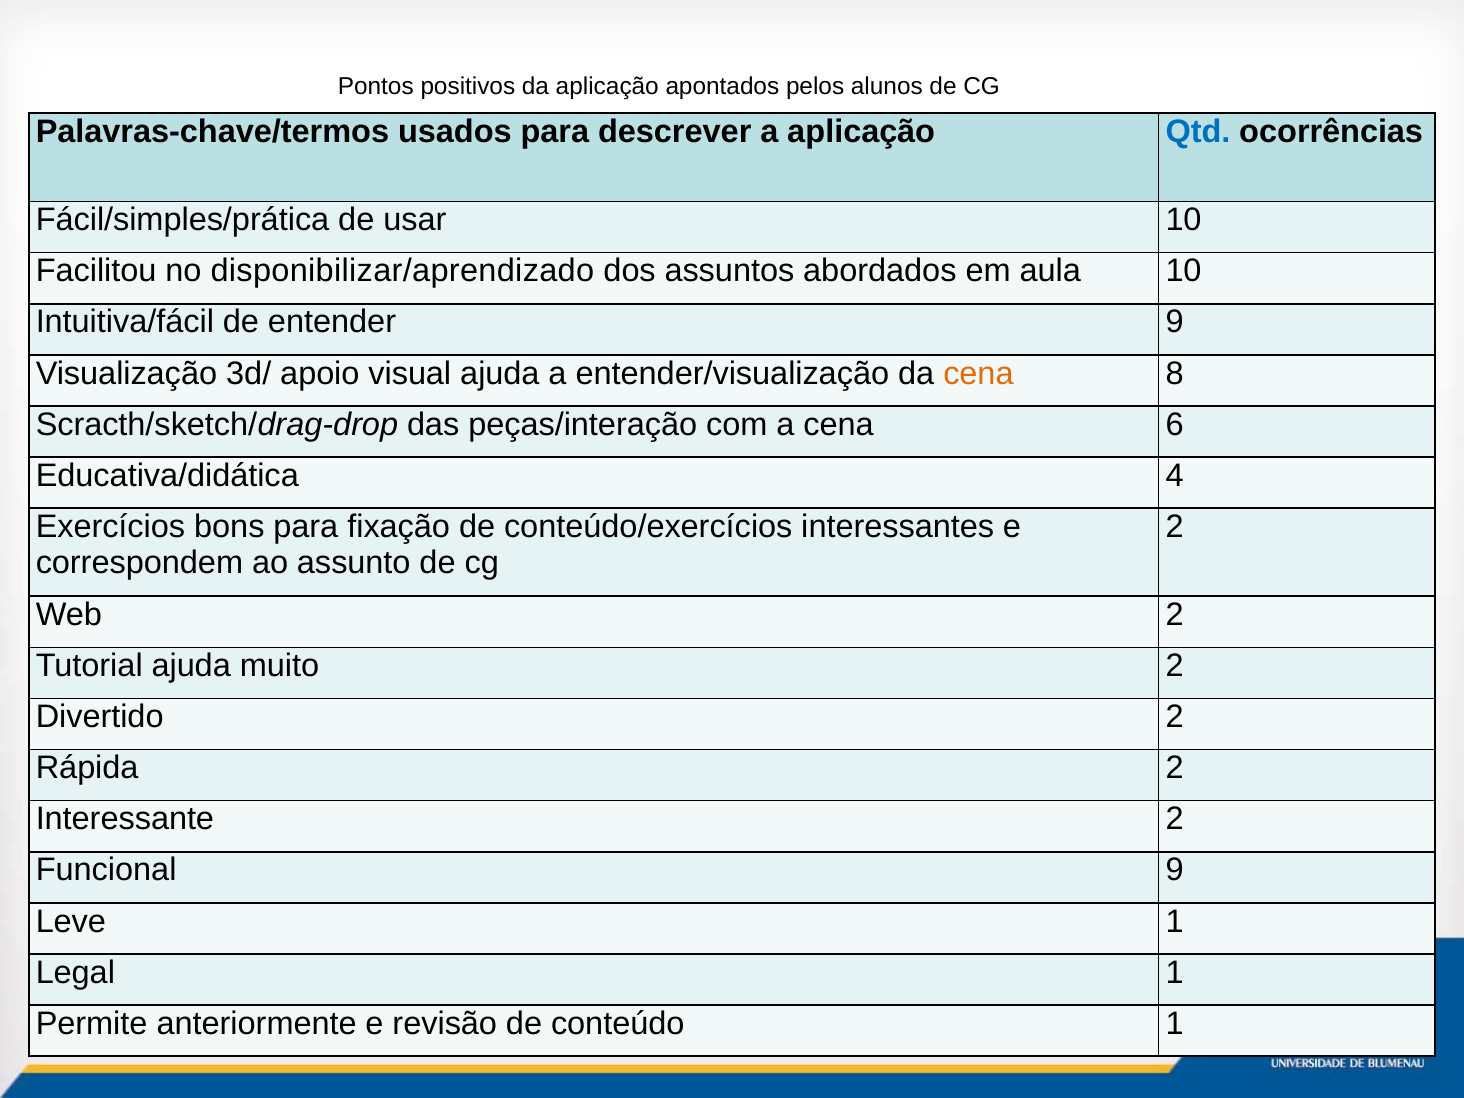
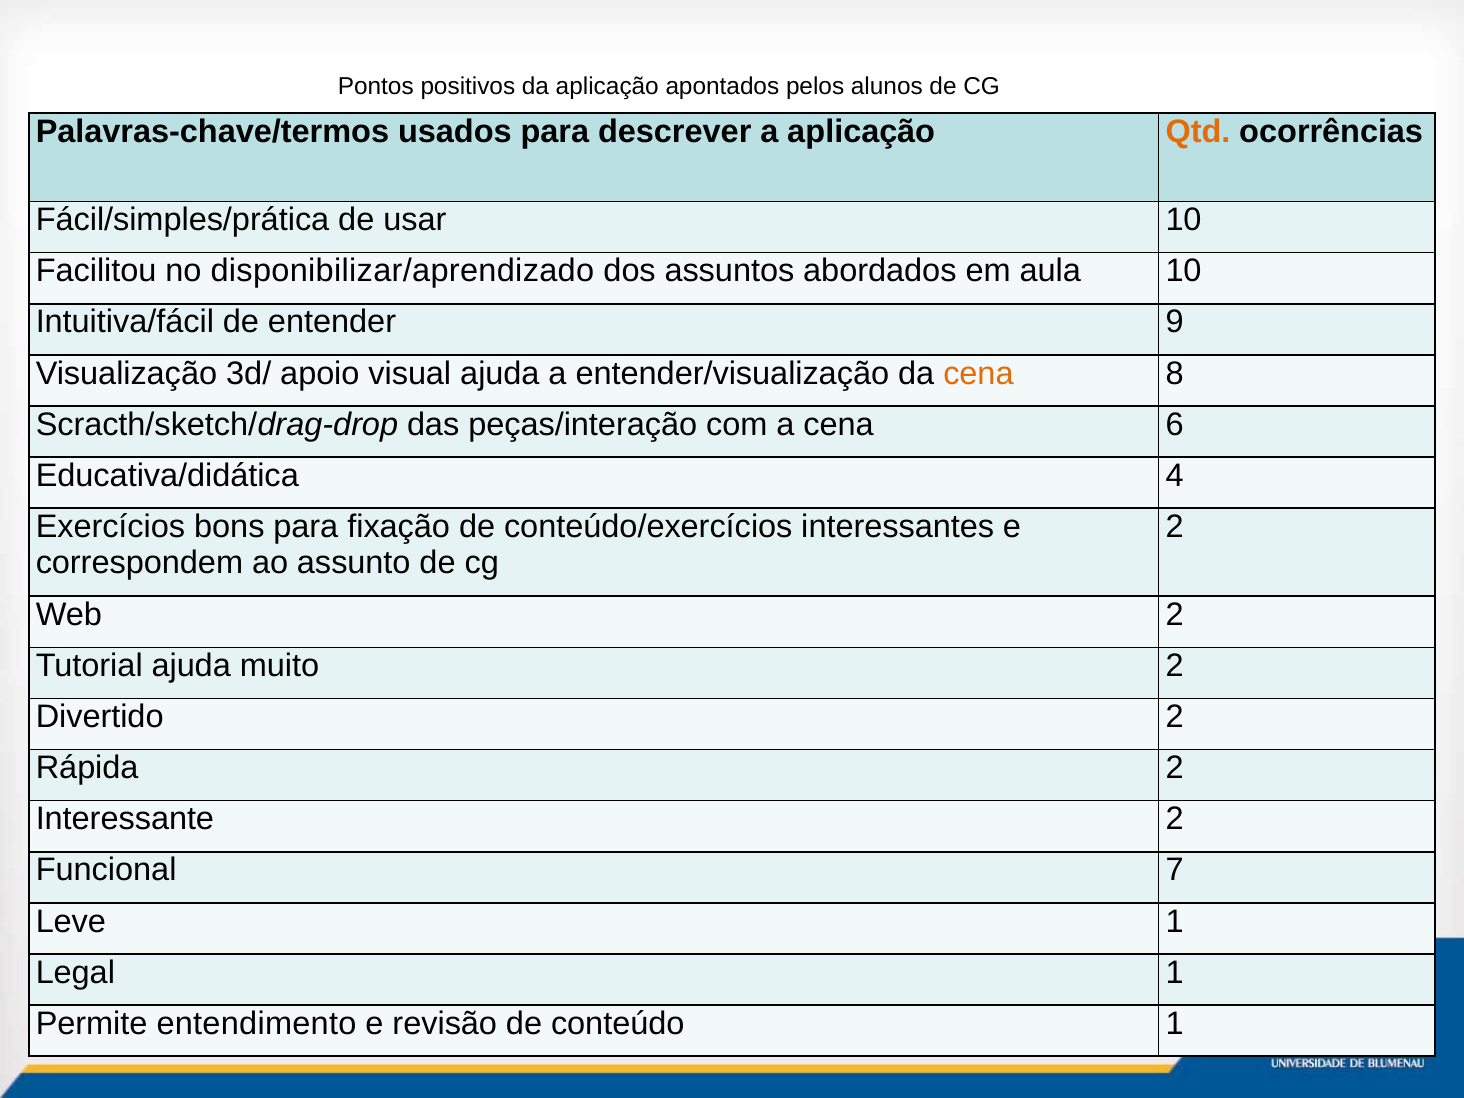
Qtd colour: blue -> orange
Funcional 9: 9 -> 7
anteriormente: anteriormente -> entendimento
